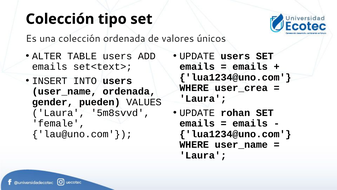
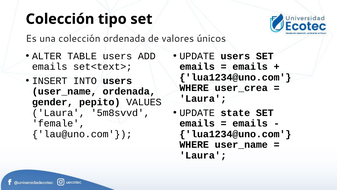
pueden: pueden -> pepito
rohan: rohan -> state
